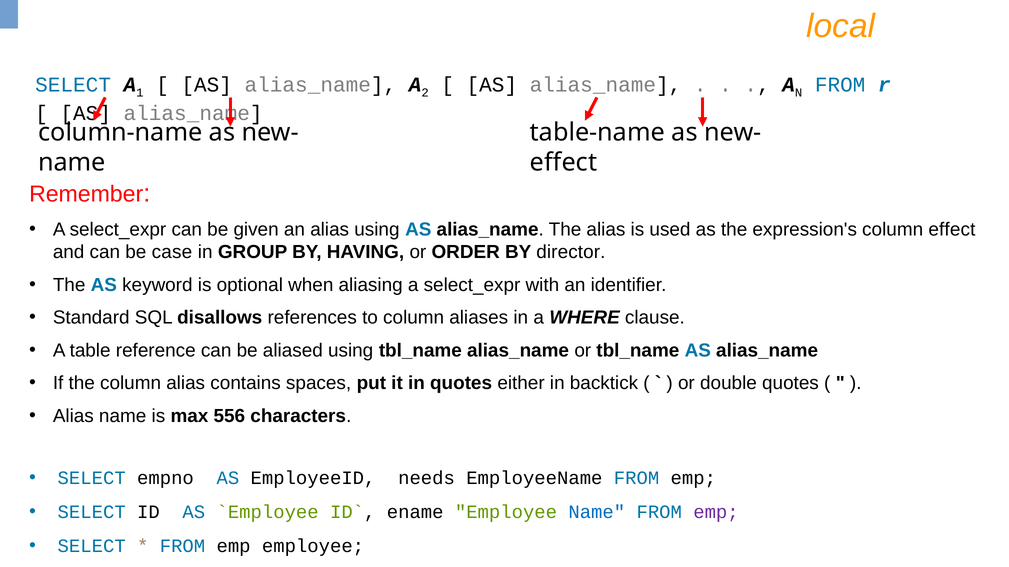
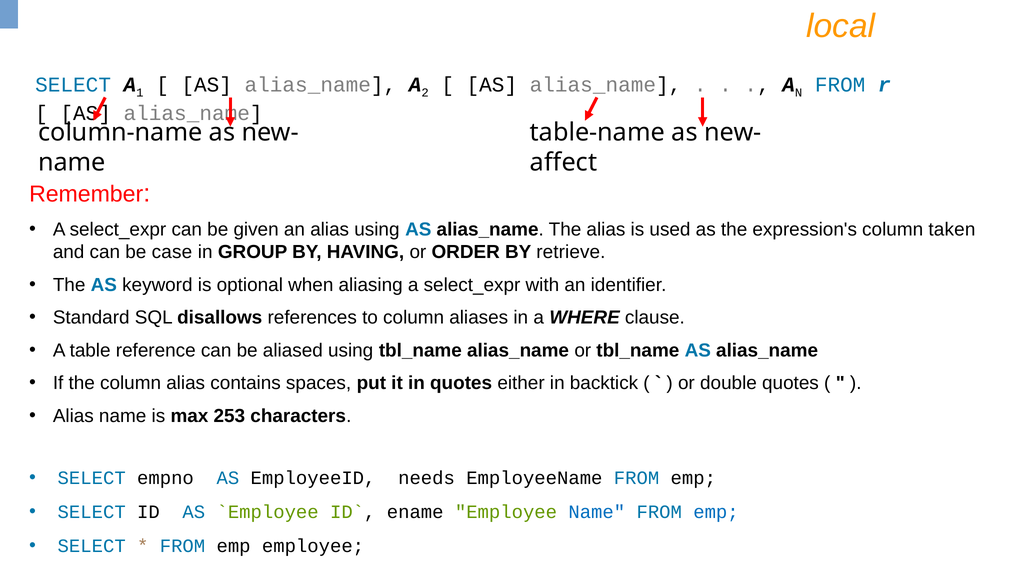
effect at (564, 163): effect -> affect
column effect: effect -> taken
director: director -> retrieve
556: 556 -> 253
emp at (716, 512) colour: purple -> blue
